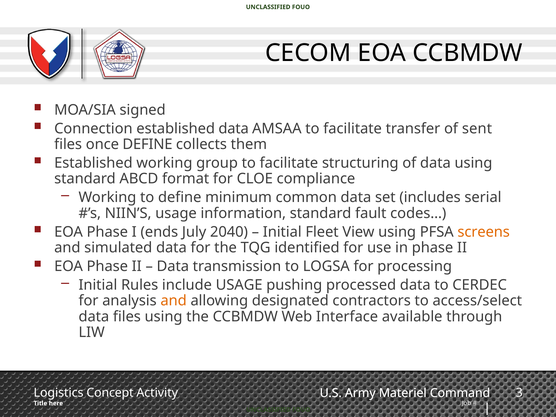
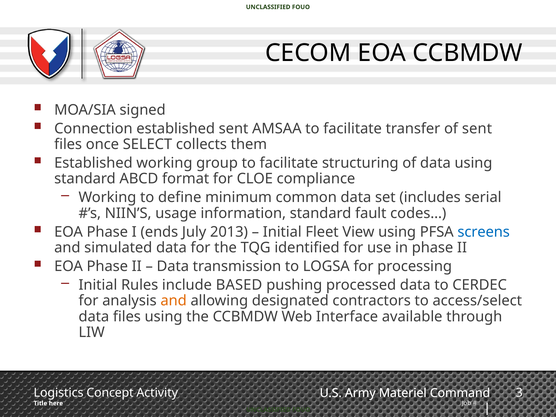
established data: data -> sent
once DEFINE: DEFINE -> SELECT
2040: 2040 -> 2013
screens colour: orange -> blue
include USAGE: USAGE -> BASED
